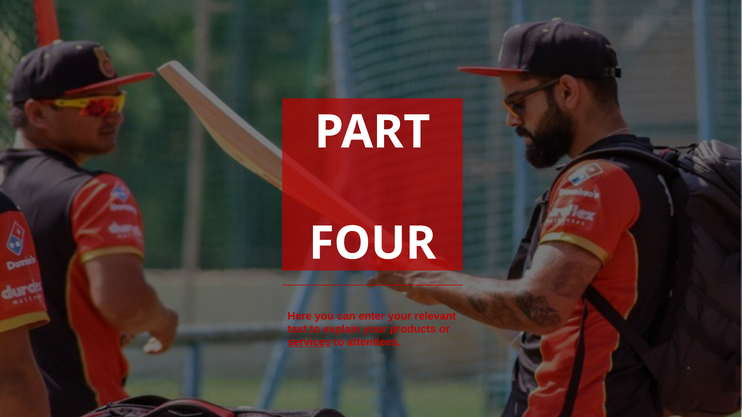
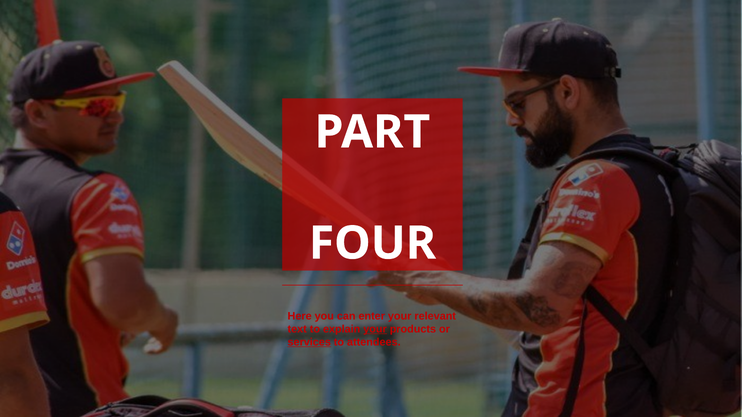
your at (375, 329) underline: none -> present
